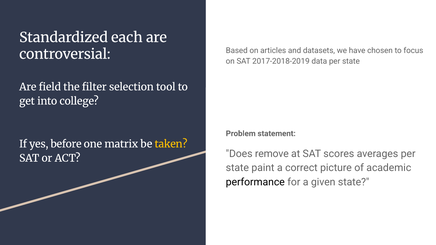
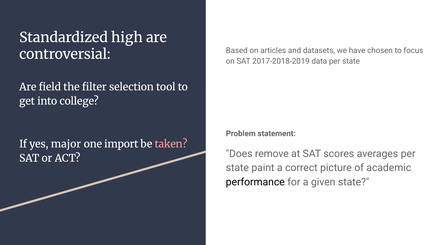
each: each -> high
before: before -> major
matrix: matrix -> import
taken colour: yellow -> pink
